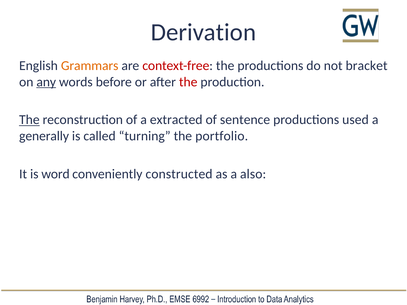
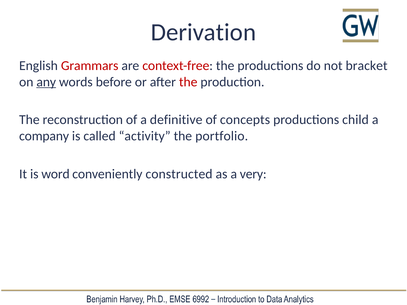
Grammars colour: orange -> red
The at (29, 120) underline: present -> none
extracted: extracted -> definitive
sentence: sentence -> concepts
used: used -> child
generally: generally -> company
turning: turning -> activity
also: also -> very
